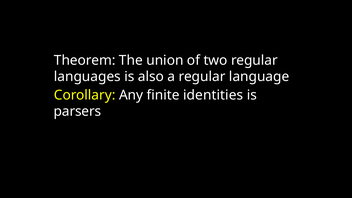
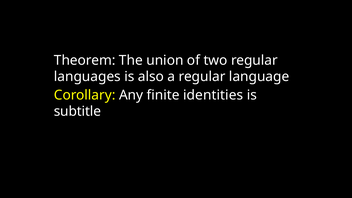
parsers: parsers -> subtitle
